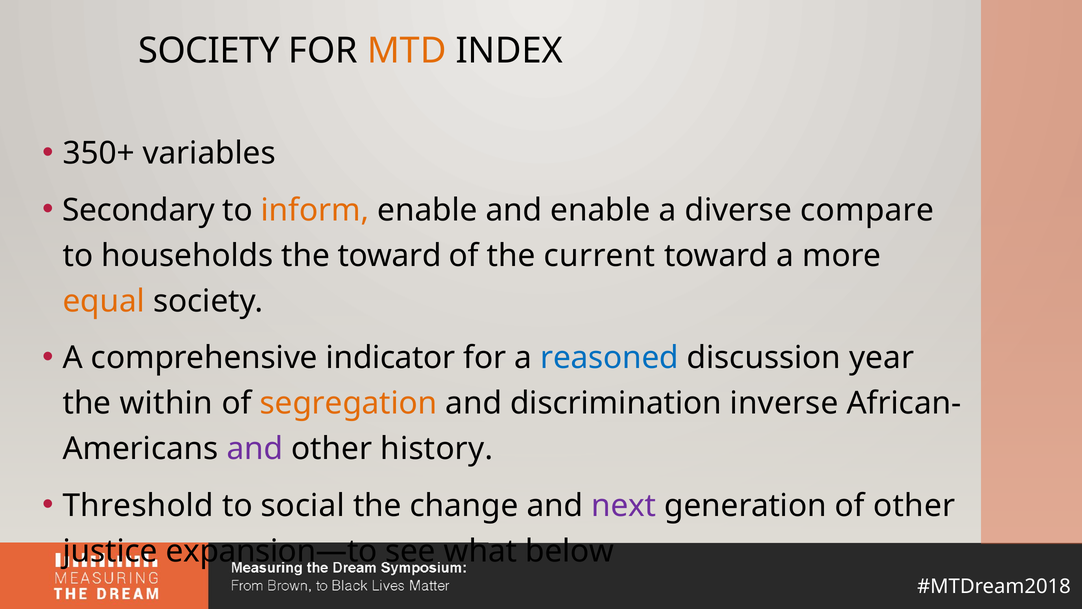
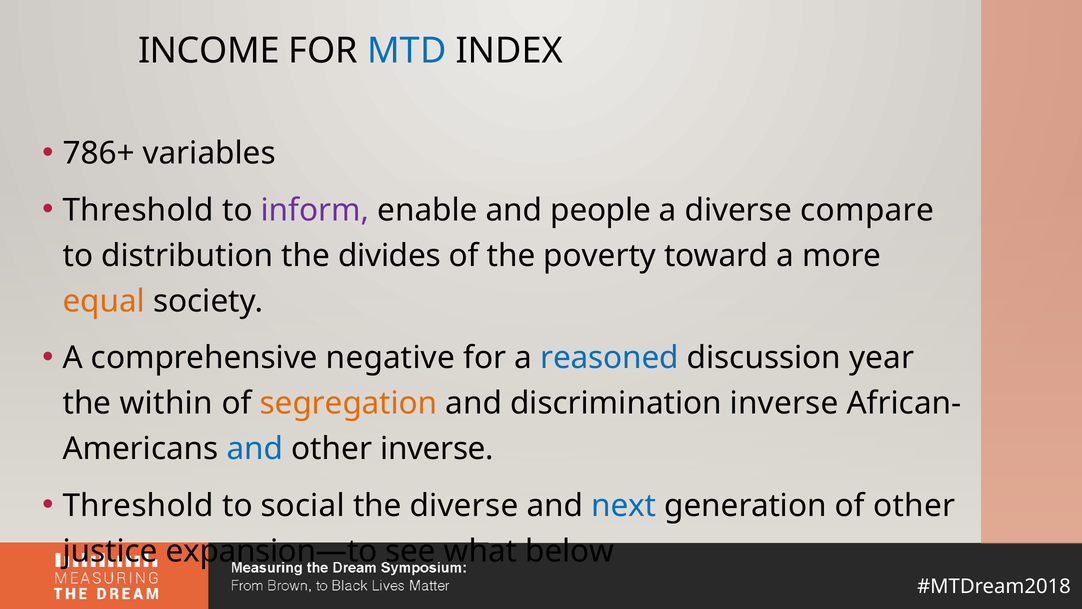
SOCIETY at (209, 51): SOCIETY -> INCOME
MTD colour: orange -> blue
350+: 350+ -> 786+
Secondary at (138, 210): Secondary -> Threshold
inform colour: orange -> purple
and enable: enable -> people
households: households -> distribution
the toward: toward -> divides
current: current -> poverty
indicator: indicator -> negative
and at (255, 449) colour: purple -> blue
other history: history -> inverse
the change: change -> diverse
next colour: purple -> blue
